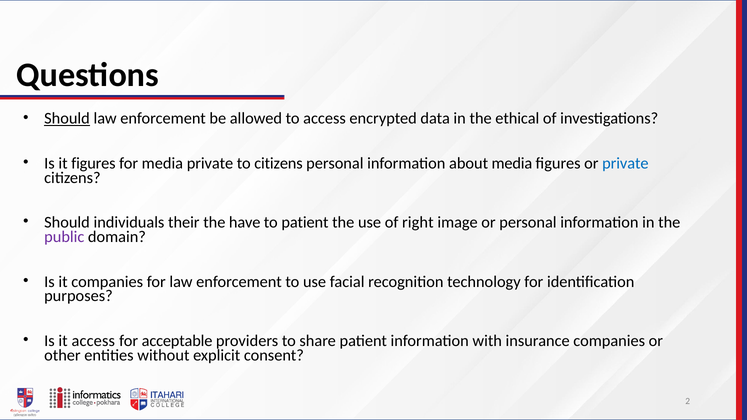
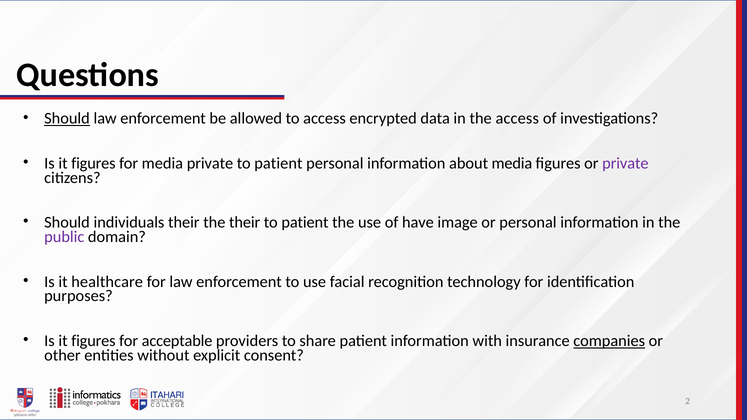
the ethical: ethical -> access
citizens at (279, 163): citizens -> patient
private at (625, 163) colour: blue -> purple
the have: have -> their
right: right -> have
it companies: companies -> healthcare
access at (93, 341): access -> figures
companies at (609, 341) underline: none -> present
